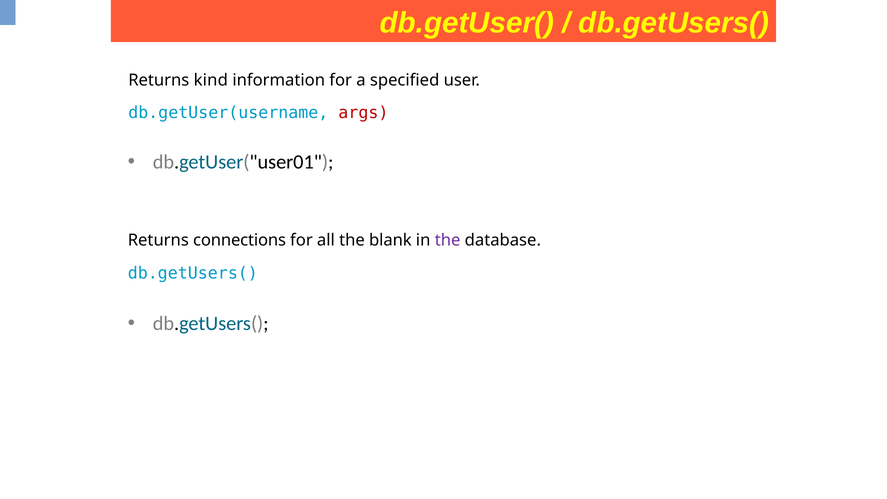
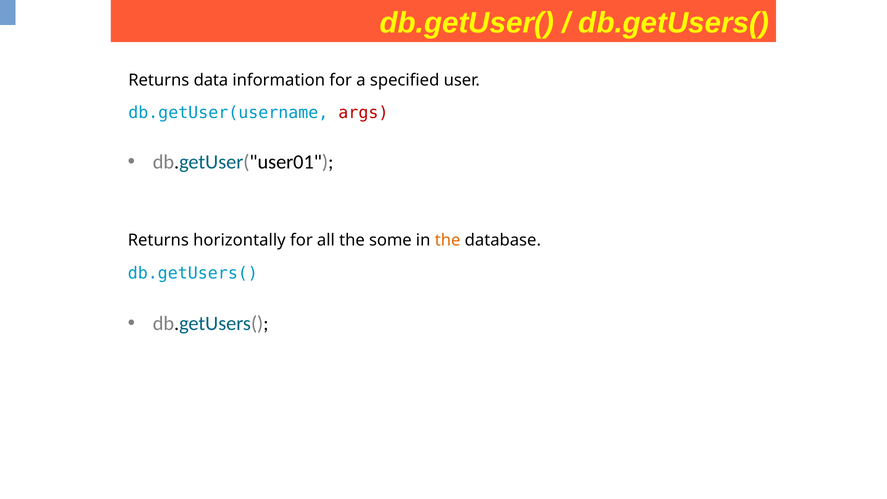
kind: kind -> data
connections: connections -> horizontally
blank: blank -> some
the at (448, 240) colour: purple -> orange
